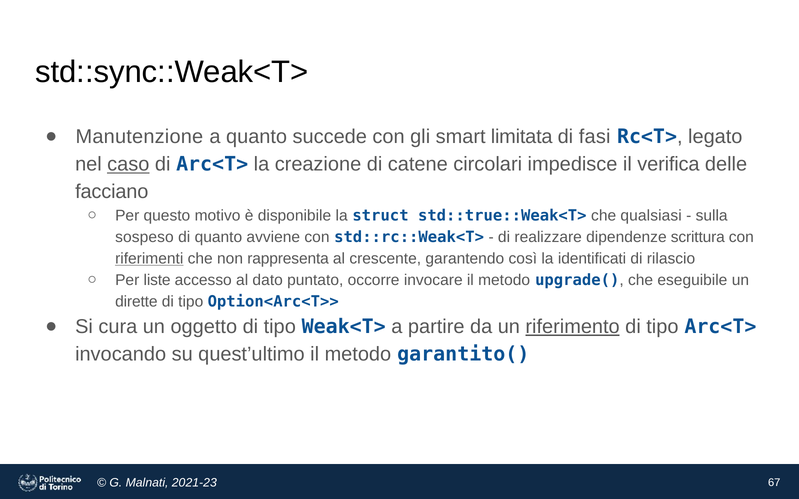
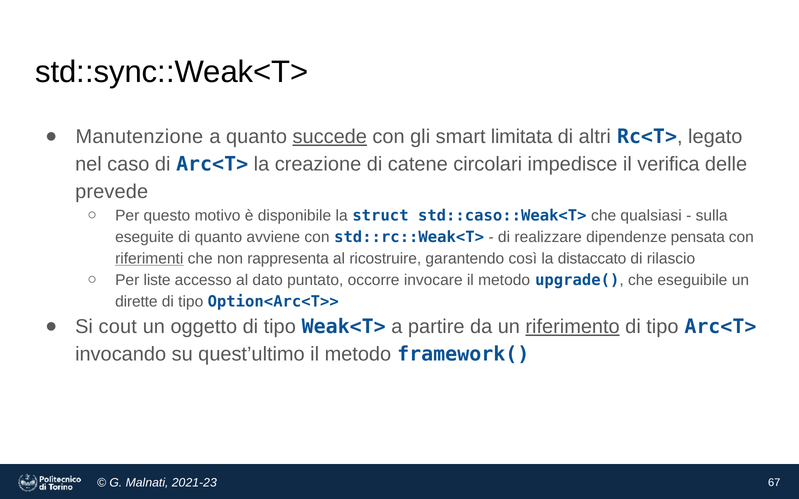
succede underline: none -> present
fasi: fasi -> altri
caso underline: present -> none
facciano: facciano -> prevede
std::true::Weak<T>: std::true::Weak<T> -> std::caso::Weak<T>
sospeso: sospeso -> eseguite
scrittura: scrittura -> pensata
crescente: crescente -> ricostruire
identificati: identificati -> distaccato
cura: cura -> cout
garantito(: garantito( -> framework(
